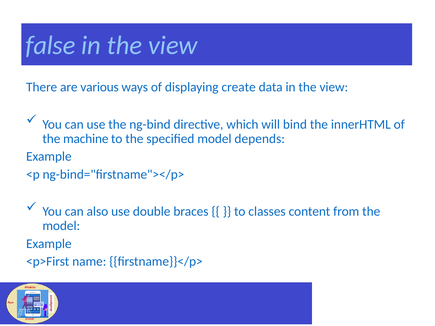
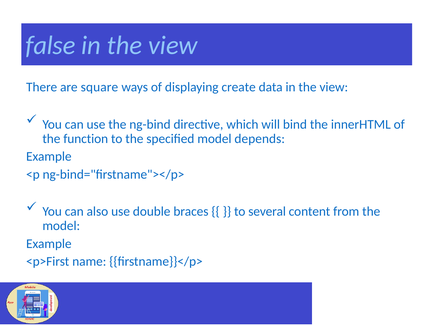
various: various -> square
machine: machine -> function
classes: classes -> several
